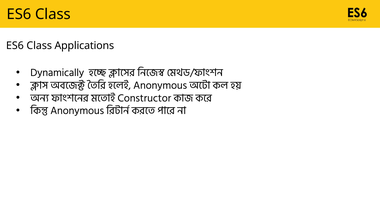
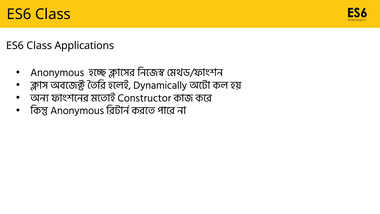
Dynamically at (57, 73): Dynamically -> Anonymous
Anonymous at (160, 85): Anonymous -> Dynamically
